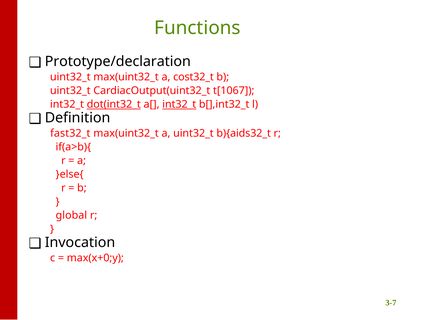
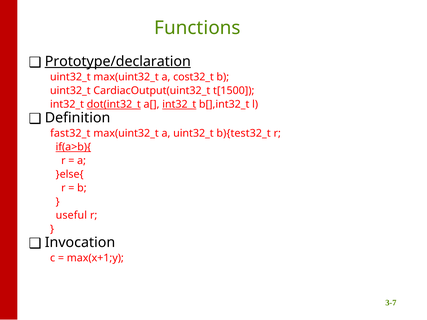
Prototype/declaration underline: none -> present
t[1067: t[1067 -> t[1500
b){aids32_t: b){aids32_t -> b){test32_t
if(a>b){ underline: none -> present
global: global -> useful
max(x+0;y: max(x+0;y -> max(x+1;y
